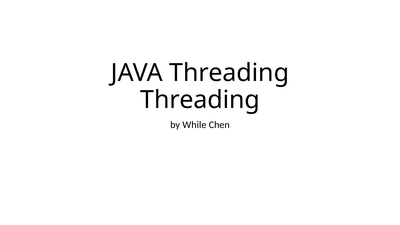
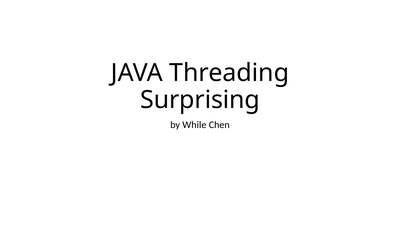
Threading at (200, 100): Threading -> Surprising
